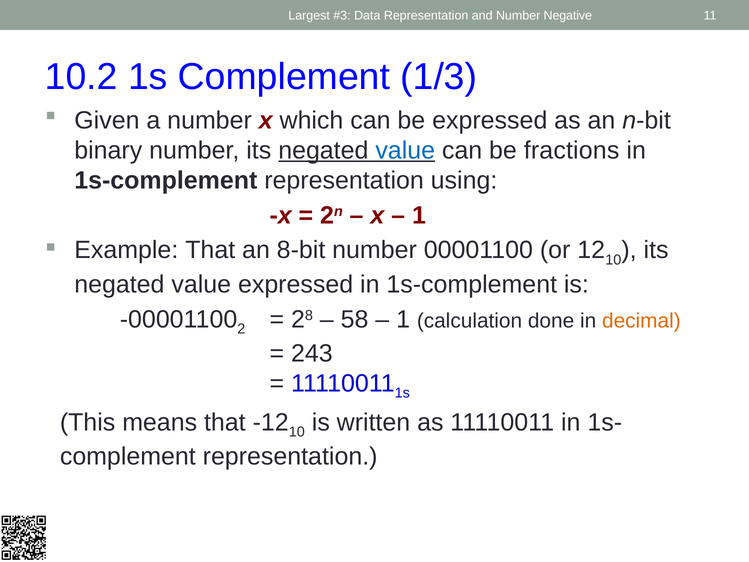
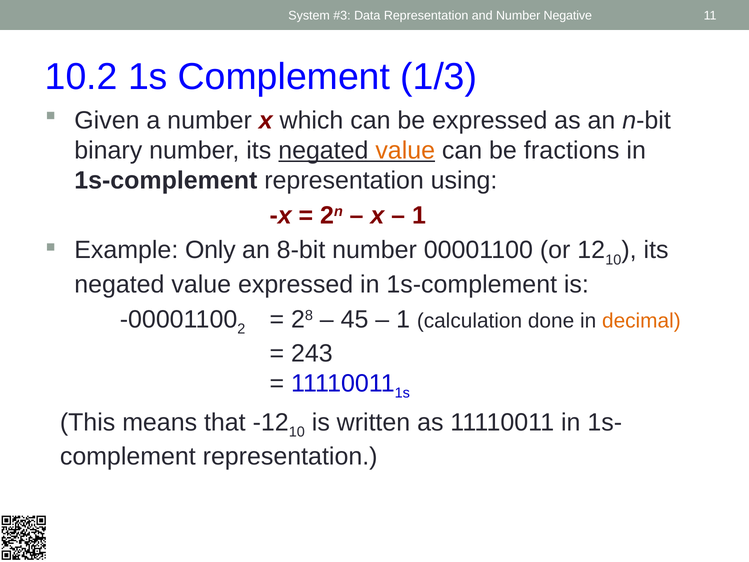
Largest: Largest -> System
value at (405, 150) colour: blue -> orange
Example That: That -> Only
58: 58 -> 45
